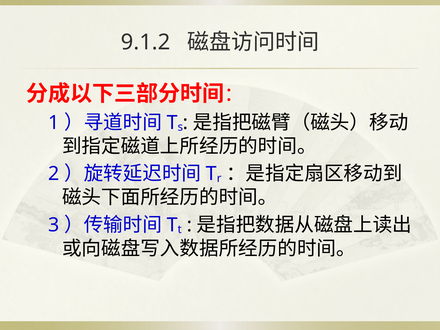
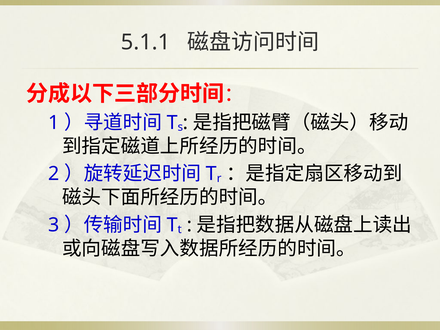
9.1.2: 9.1.2 -> 5.1.1
